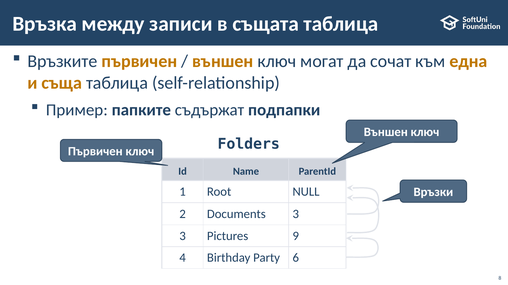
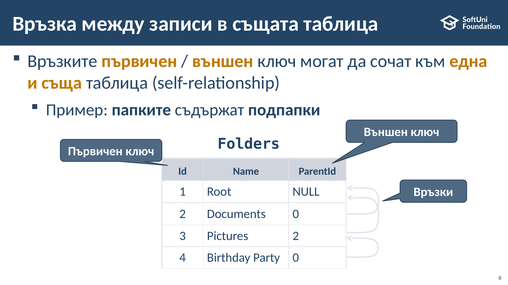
Documents 3: 3 -> 0
Pictures 9: 9 -> 2
Party 6: 6 -> 0
